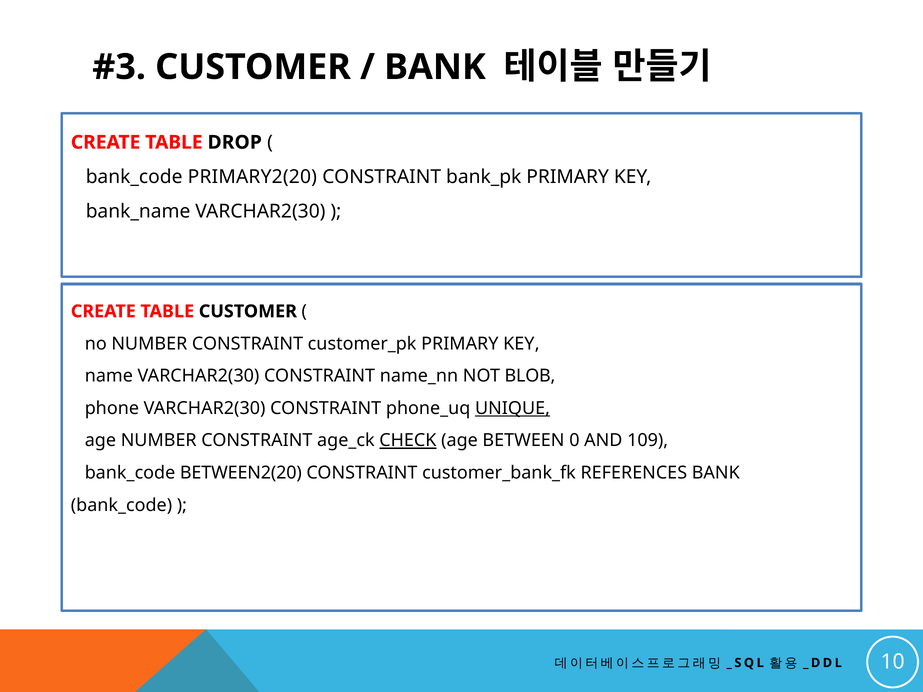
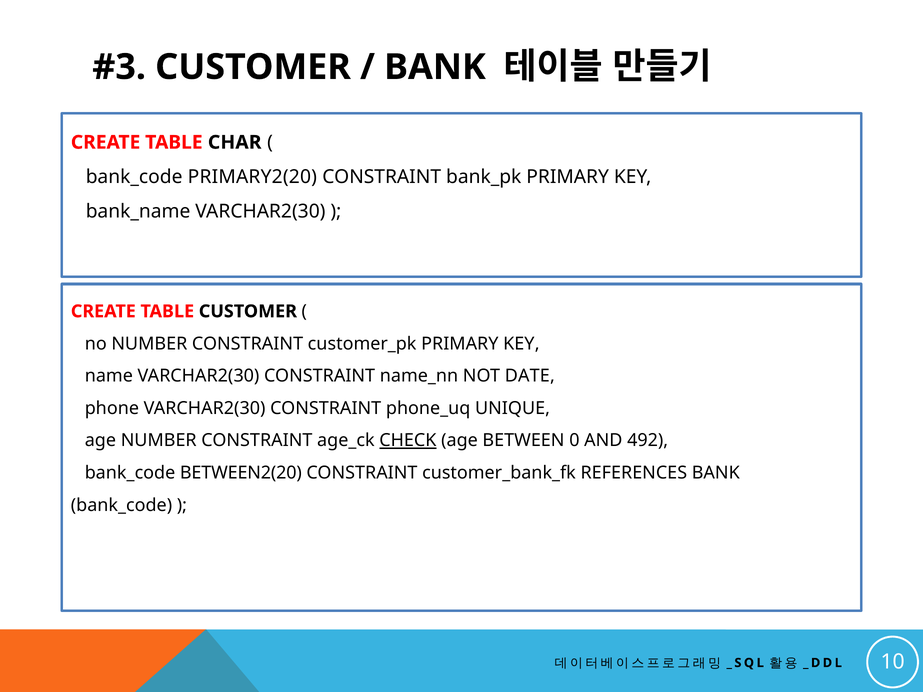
DROP: DROP -> CHAR
BLOB: BLOB -> DATE
UNIQUE underline: present -> none
109: 109 -> 492
